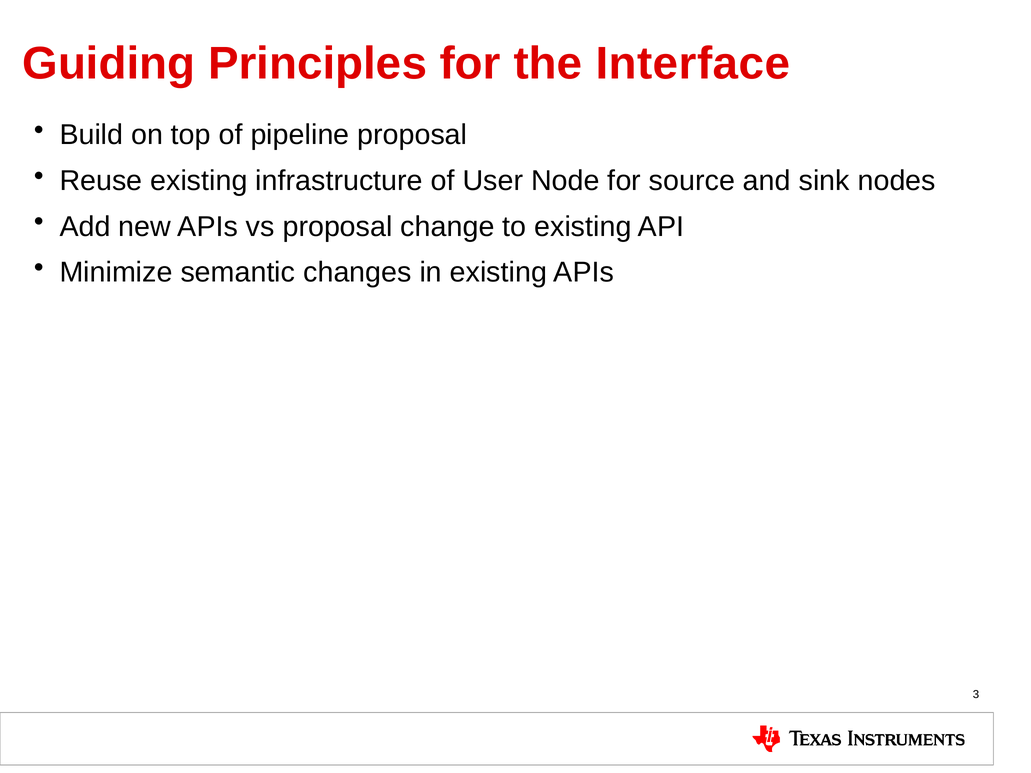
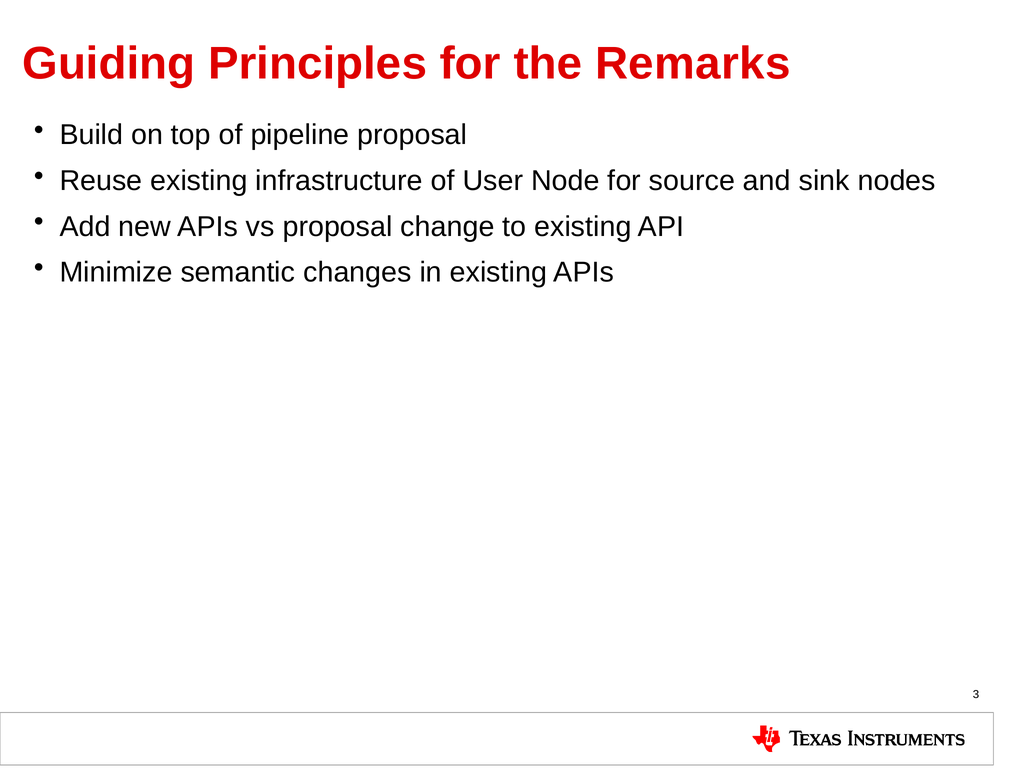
Interface: Interface -> Remarks
